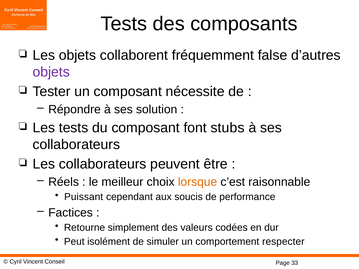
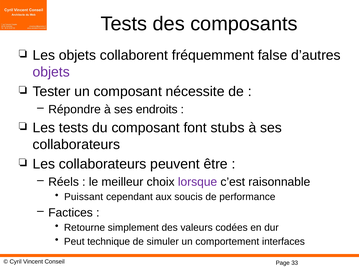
solution: solution -> endroits
lorsque colour: orange -> purple
isolément: isolément -> technique
respecter: respecter -> interfaces
